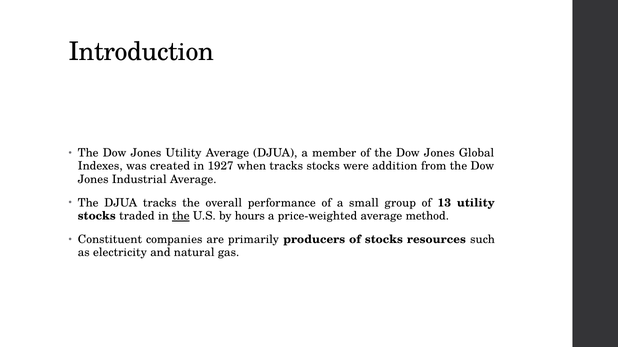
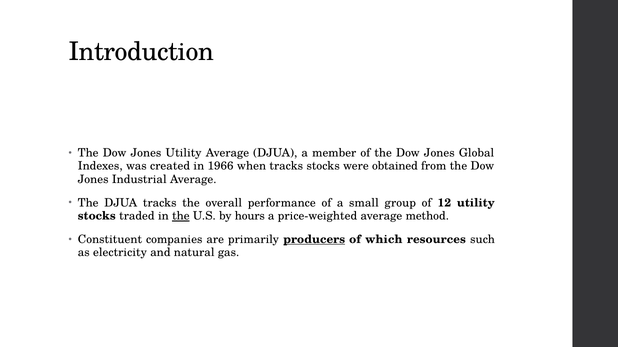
1927: 1927 -> 1966
addition: addition -> obtained
13: 13 -> 12
producers underline: none -> present
of stocks: stocks -> which
